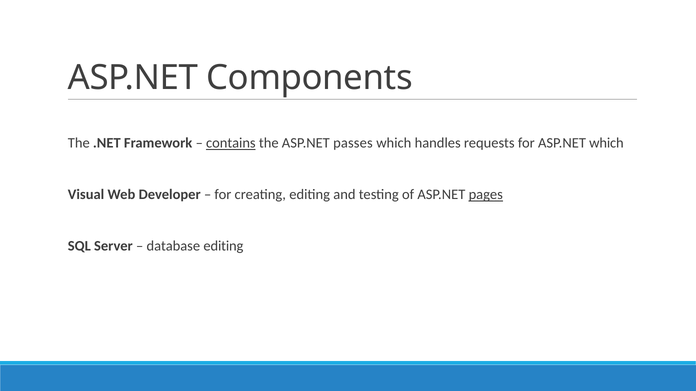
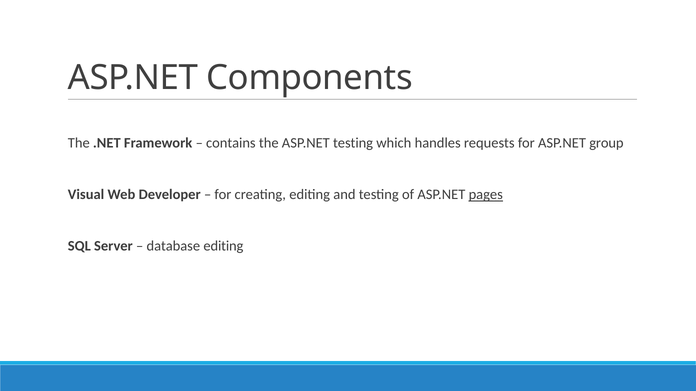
contains underline: present -> none
ASP.NET passes: passes -> testing
ASP.NET which: which -> group
